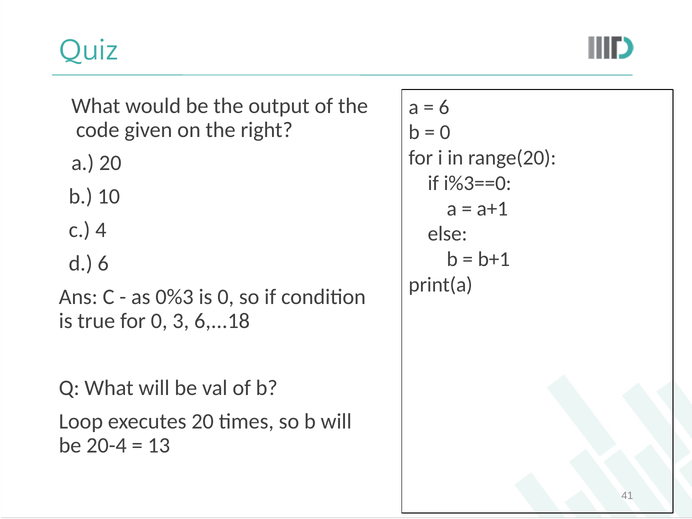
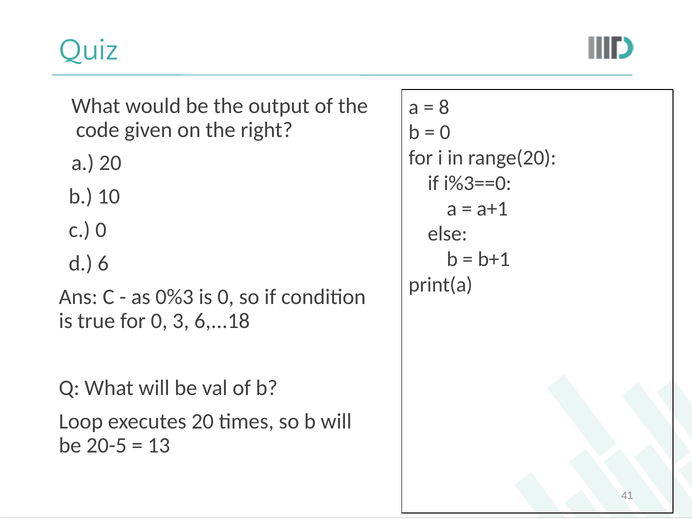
6 at (444, 107): 6 -> 8
c 4: 4 -> 0
20-4: 20-4 -> 20-5
